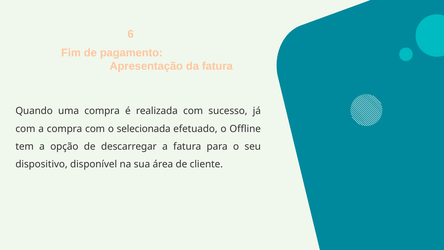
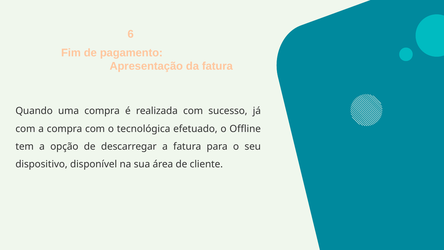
selecionada: selecionada -> tecnológica
